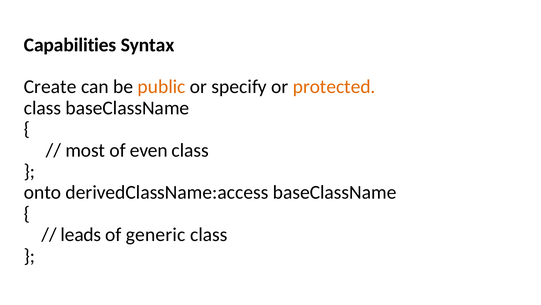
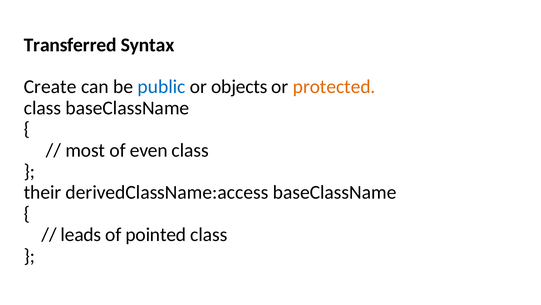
Capabilities: Capabilities -> Transferred
public colour: orange -> blue
specify: specify -> objects
onto: onto -> their
generic: generic -> pointed
